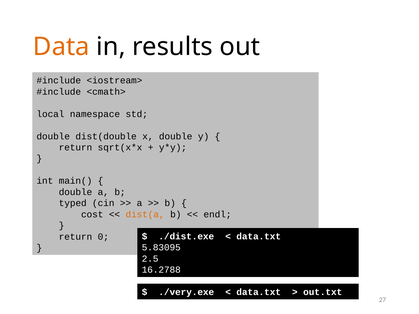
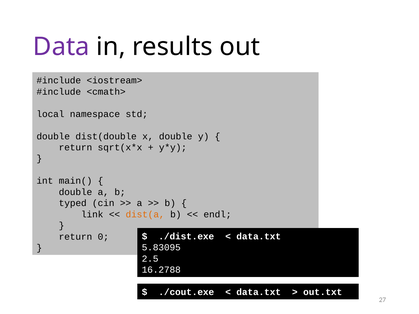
Data colour: orange -> purple
cost: cost -> link
./very.exe: ./very.exe -> ./cout.exe
